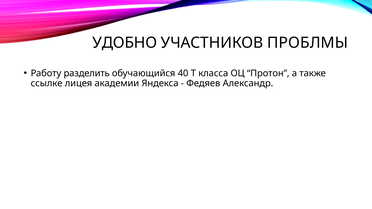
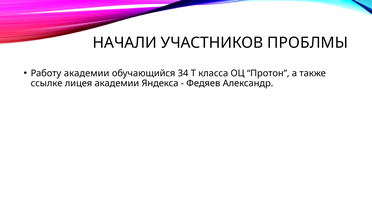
УДОБНО: УДОБНО -> НАЧАЛИ
Работу разделить: разделить -> академии
40: 40 -> 34
